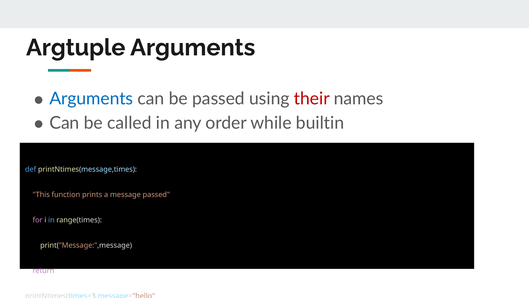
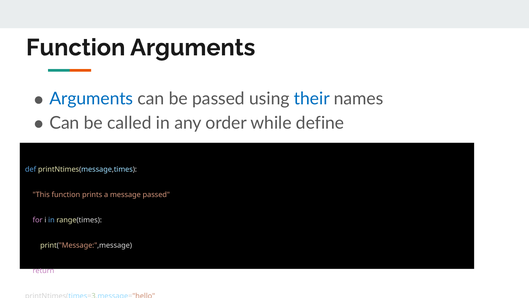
Argtuple at (76, 48): Argtuple -> Function
their colour: red -> blue
builtin: builtin -> define
